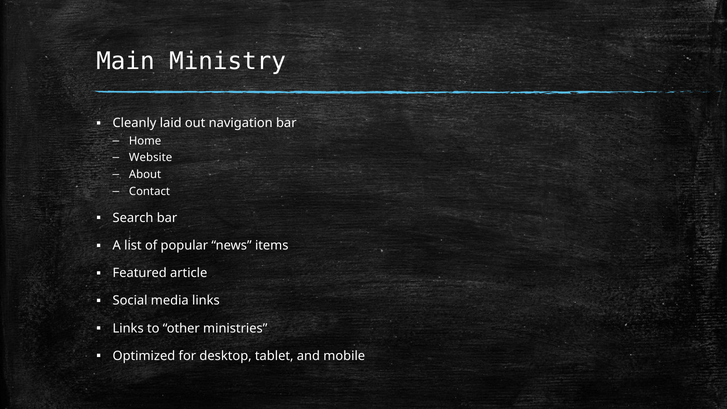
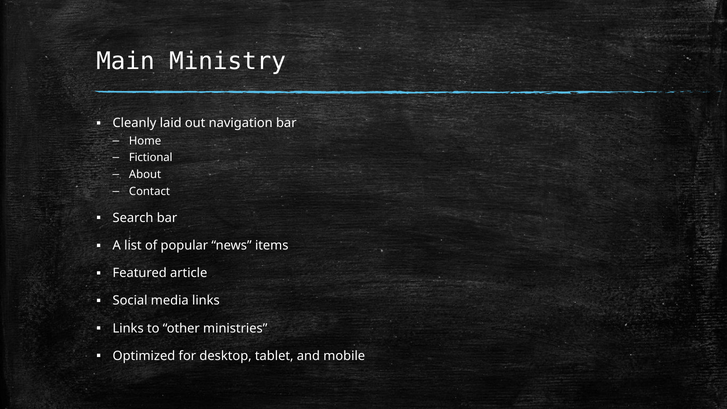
Website: Website -> Fictional
